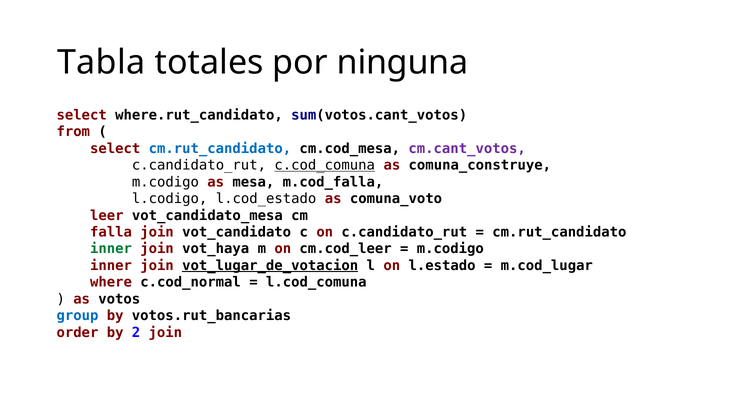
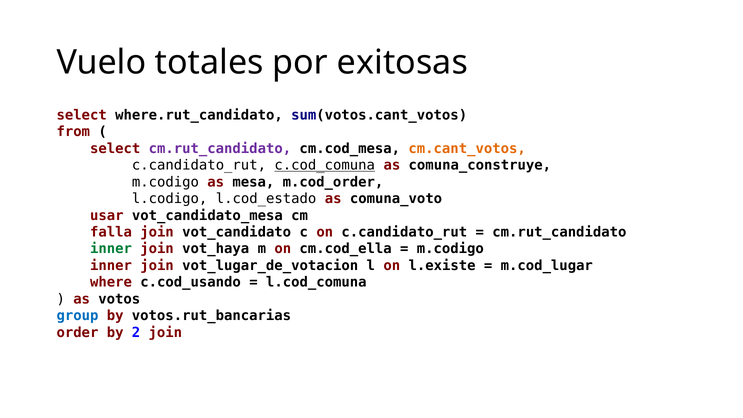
Tabla: Tabla -> Vuelo
ninguna: ninguna -> exitosas
cm.rut_candidato at (220, 149) colour: blue -> purple
cm.cant_votos colour: purple -> orange
m.cod_falla: m.cod_falla -> m.cod_order
leer: leer -> usar
cm.cod_leer: cm.cod_leer -> cm.cod_ella
vot_lugar_de_votacion underline: present -> none
l.estado: l.estado -> l.existe
c.cod_normal: c.cod_normal -> c.cod_usando
